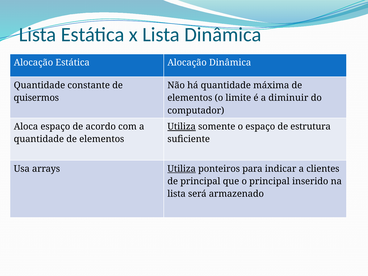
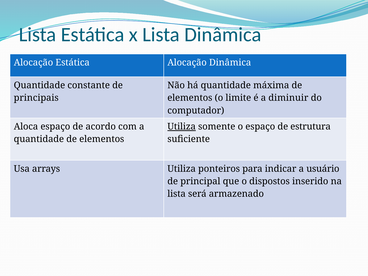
quisermos: quisermos -> principais
Utiliza at (182, 169) underline: present -> none
clientes: clientes -> usuário
o principal: principal -> dispostos
